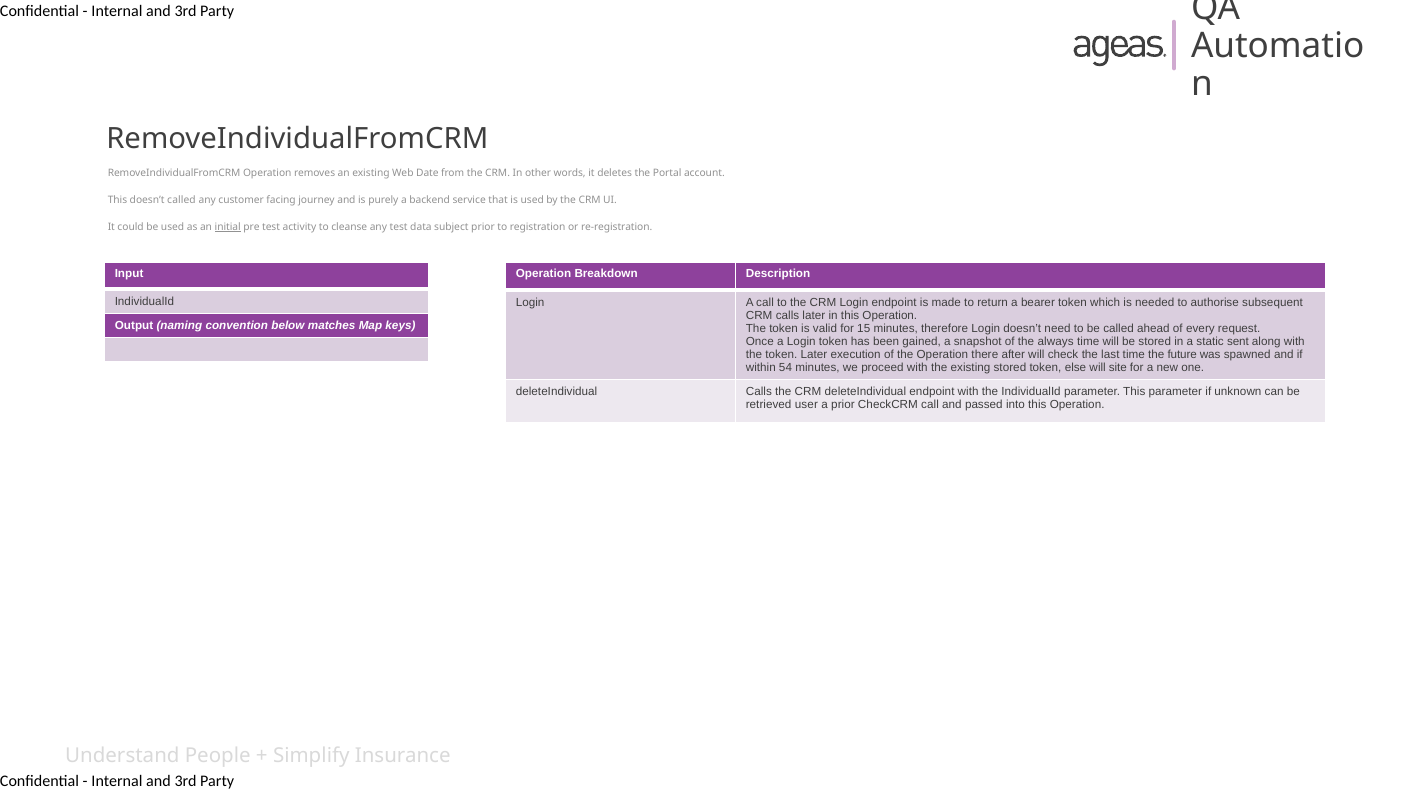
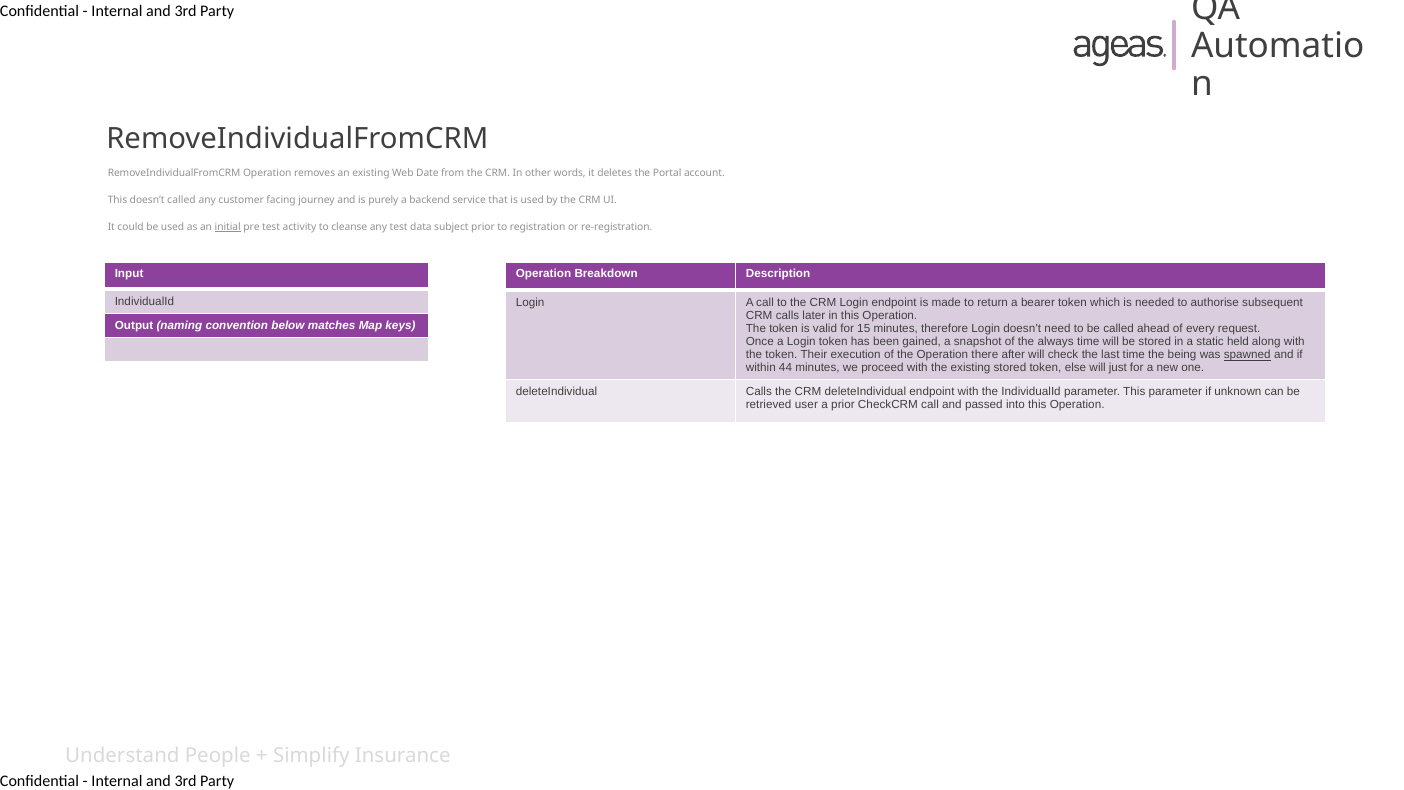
sent: sent -> held
token Later: Later -> Their
future: future -> being
spawned underline: none -> present
54: 54 -> 44
site: site -> just
